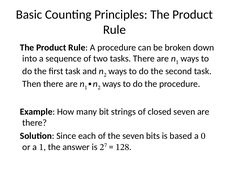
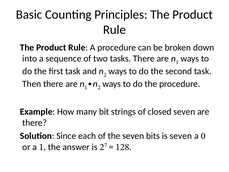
is based: based -> seven
